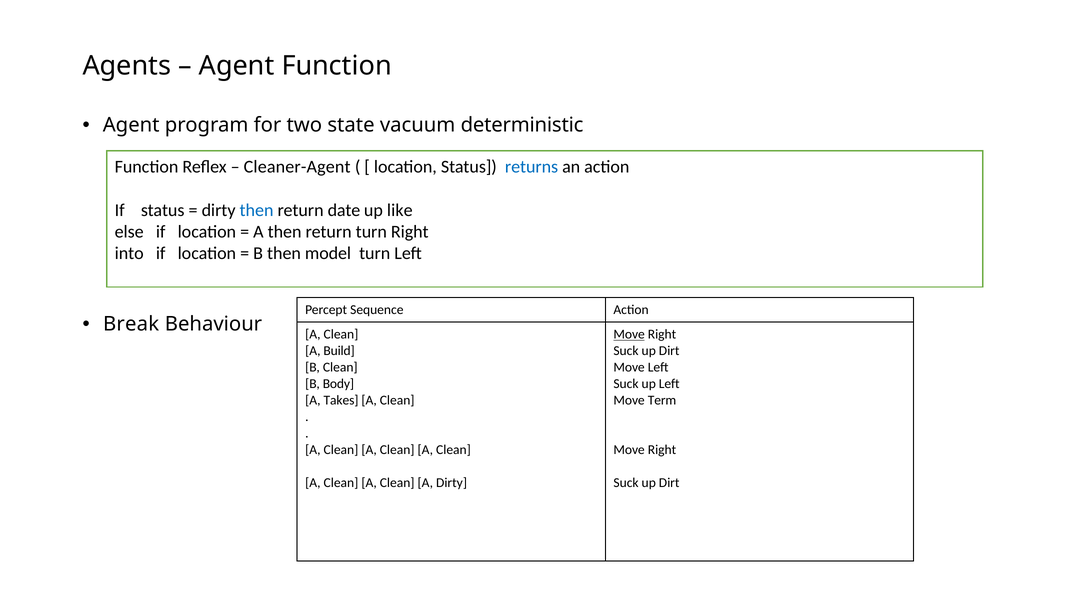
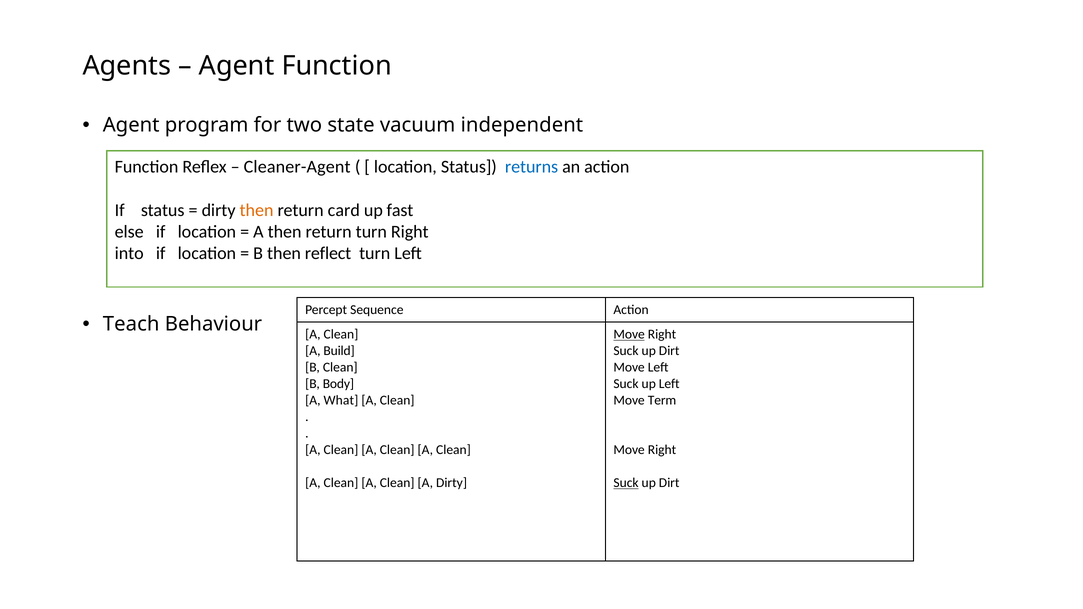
deterministic: deterministic -> independent
then at (257, 210) colour: blue -> orange
date: date -> card
like: like -> fast
model: model -> reflect
Break: Break -> Teach
Takes: Takes -> What
Suck at (626, 483) underline: none -> present
